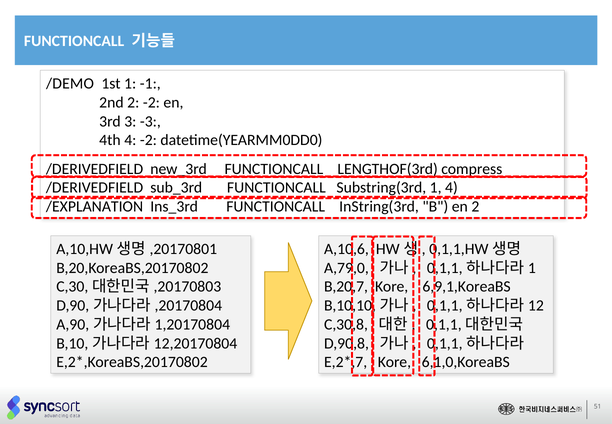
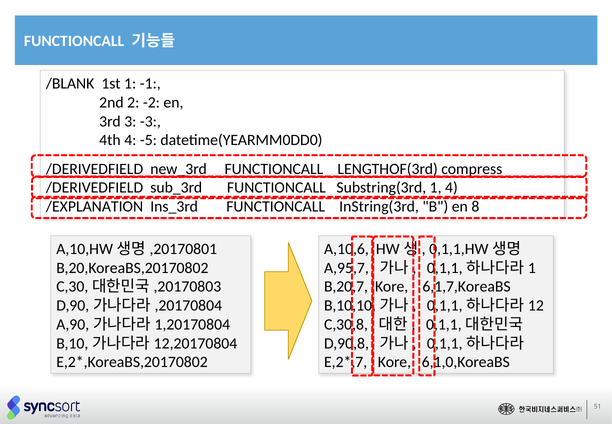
/DEMO: /DEMO -> /BLANK
4 -2: -2 -> -5
en 2: 2 -> 8
A,79,0: A,79,0 -> A,95,7
6,9,1,KoreaBS: 6,9,1,KoreaBS -> 6,1,7,KoreaBS
